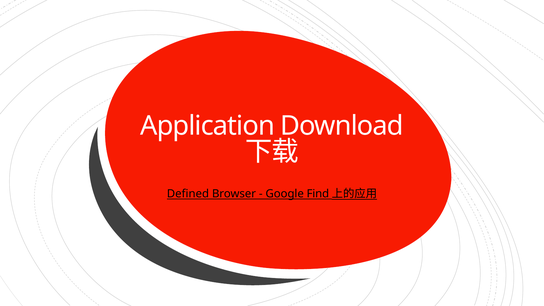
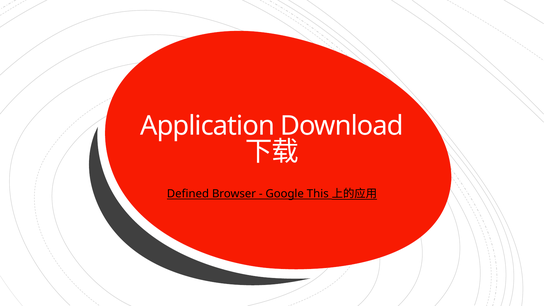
Find: Find -> This
